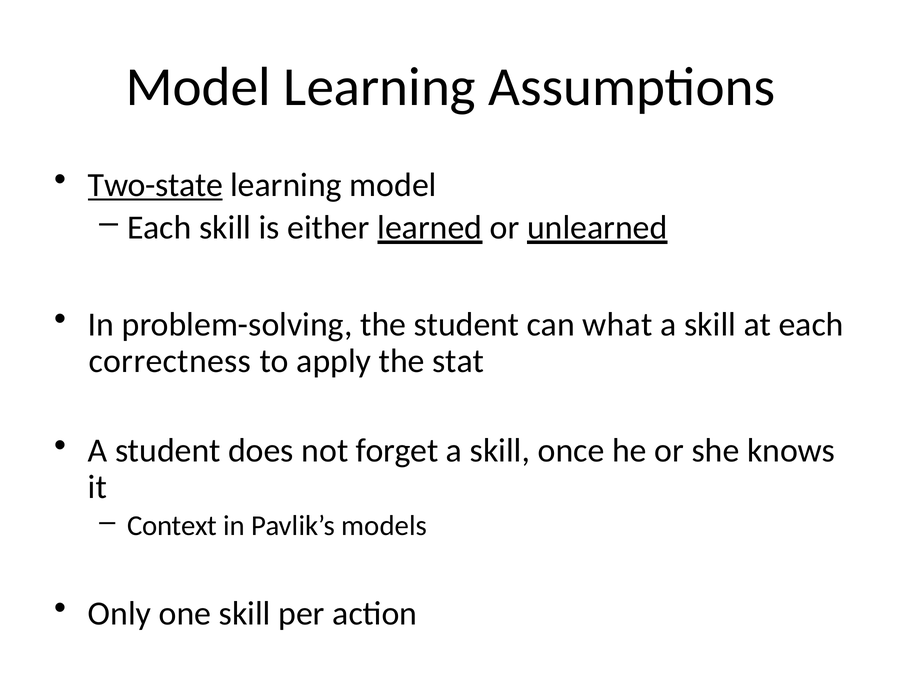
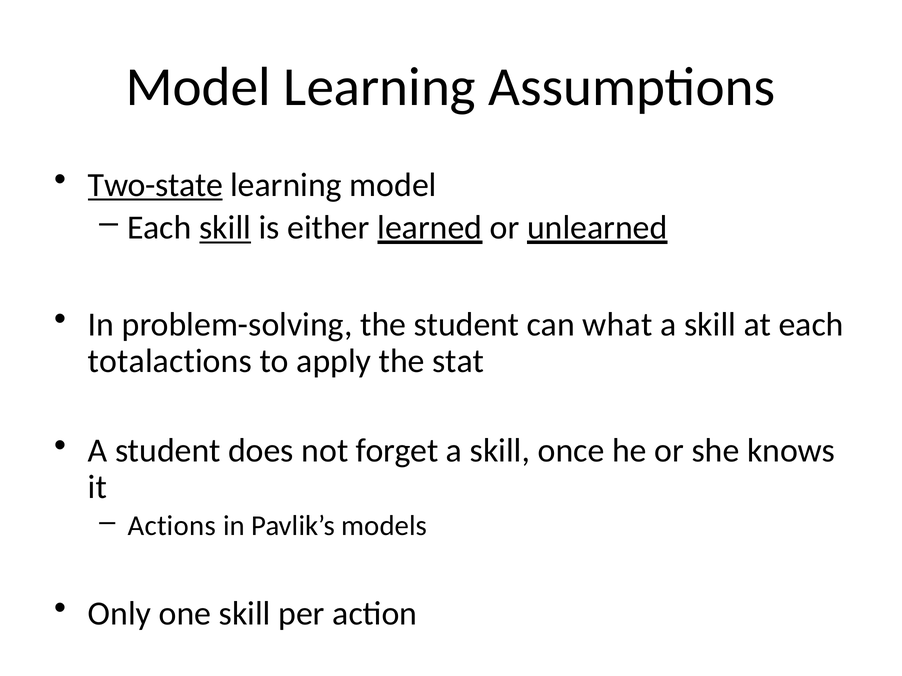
skill at (225, 228) underline: none -> present
correctness: correctness -> totalactions
Context: Context -> Actions
